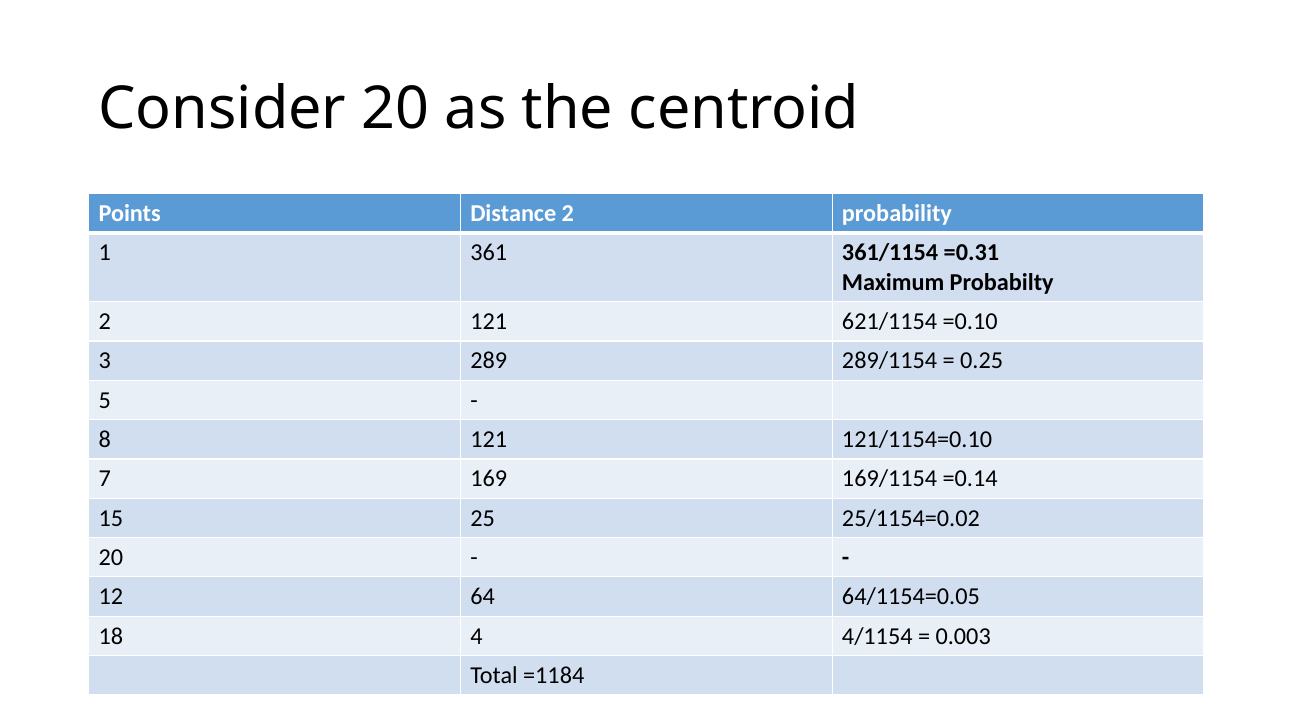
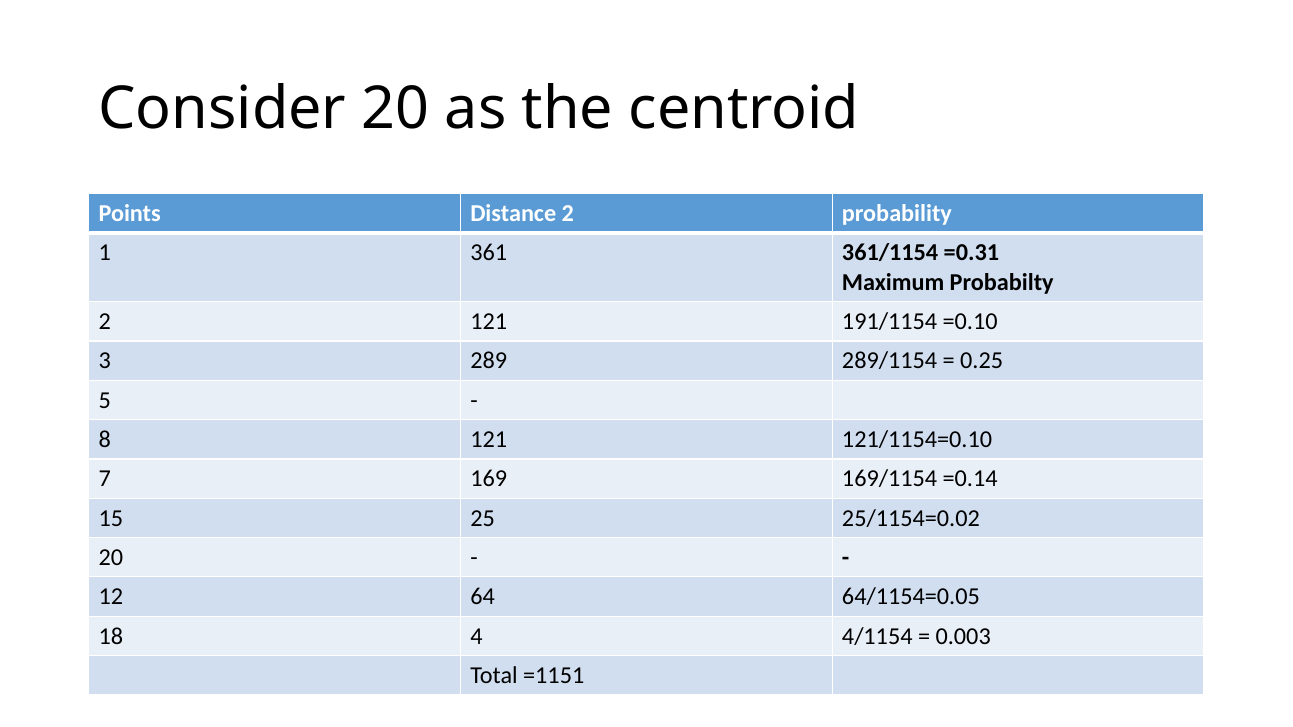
621/1154: 621/1154 -> 191/1154
=1184: =1184 -> =1151
